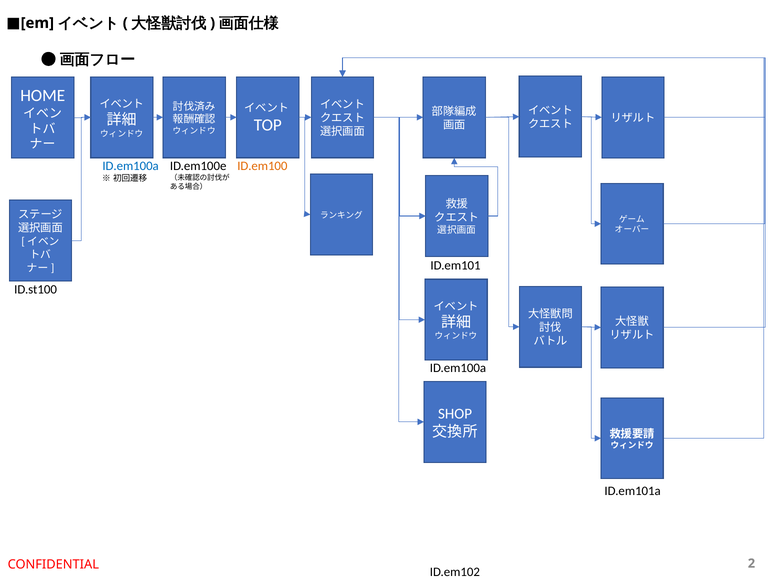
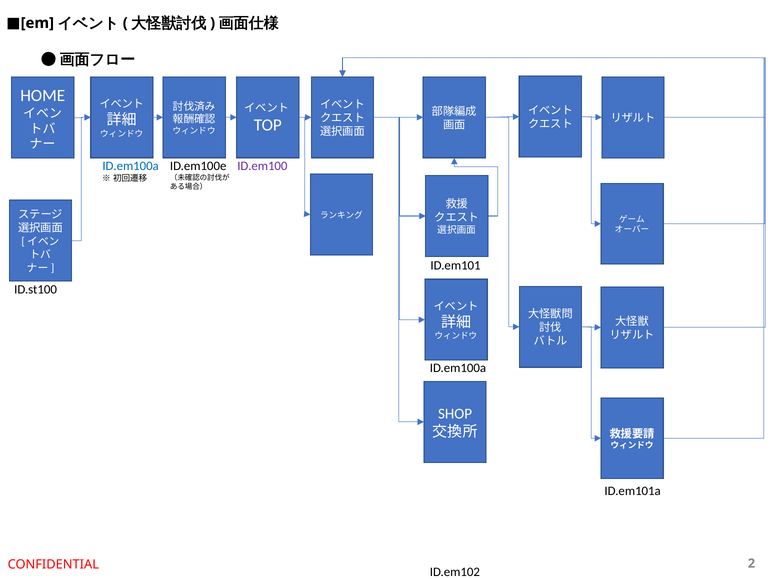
ID.em100 colour: orange -> purple
